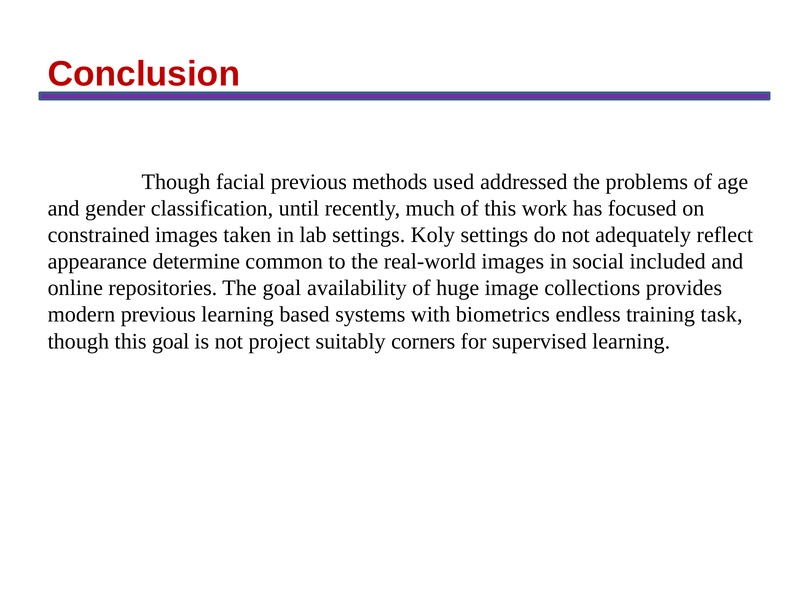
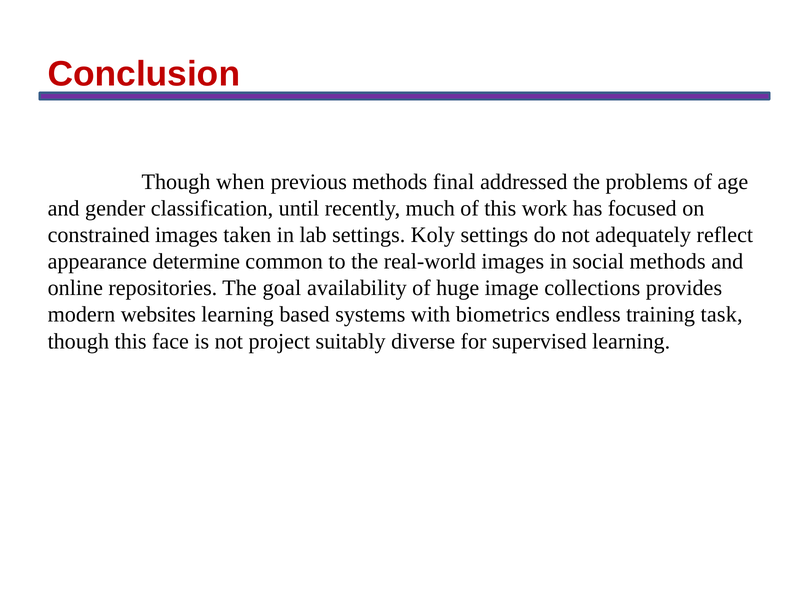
facial: facial -> when
used: used -> final
social included: included -> methods
modern previous: previous -> websites
this goal: goal -> face
corners: corners -> diverse
